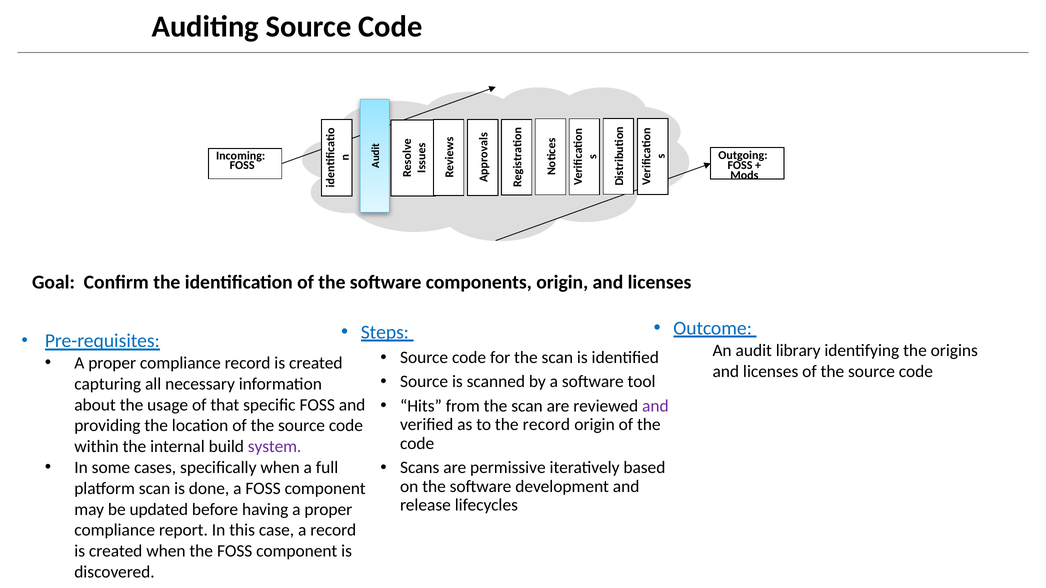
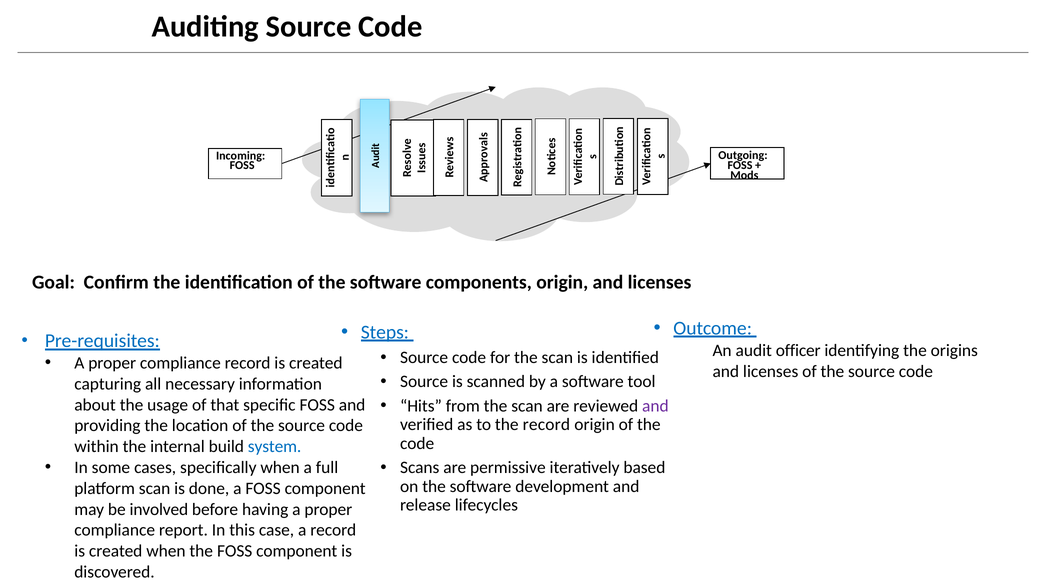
library: library -> officer
system colour: purple -> blue
updated: updated -> involved
